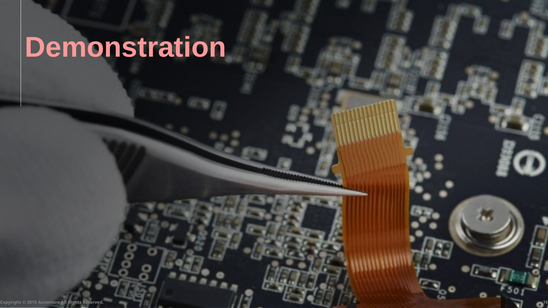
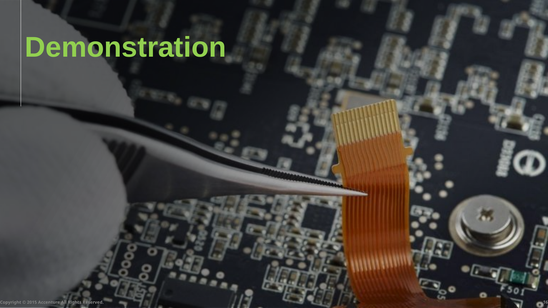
Demonstration colour: pink -> light green
